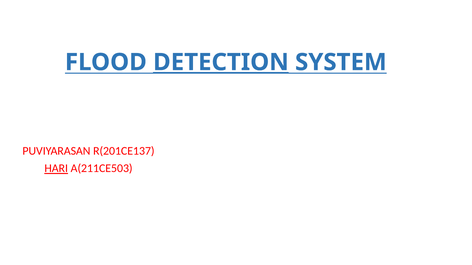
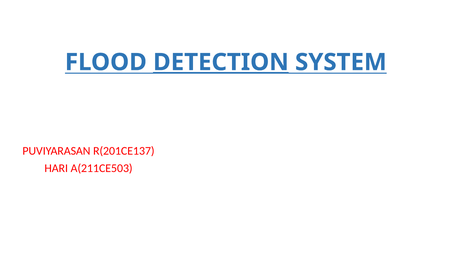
HARI underline: present -> none
